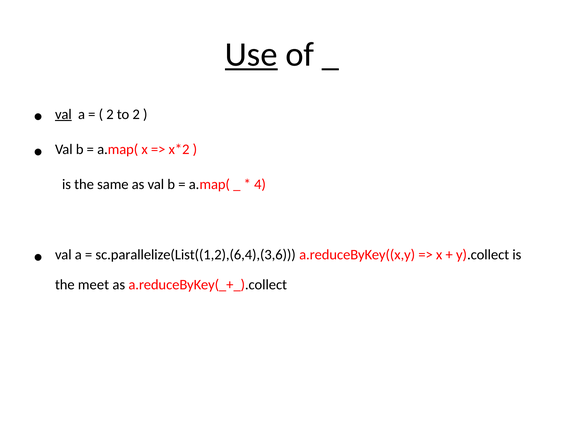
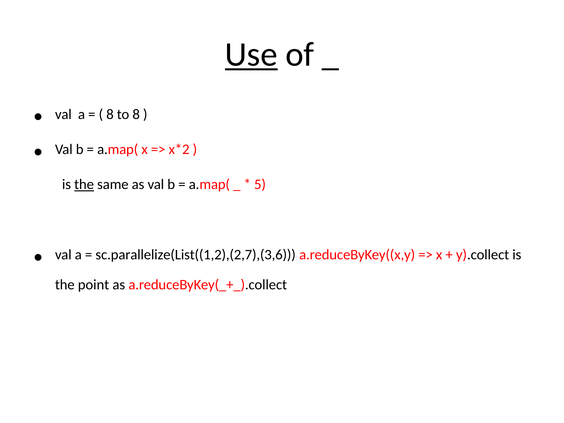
val at (63, 114) underline: present -> none
2 at (110, 114): 2 -> 8
to 2: 2 -> 8
the at (84, 184) underline: none -> present
4: 4 -> 5
sc.parallelize(List((1,2),(6,4),(3,6: sc.parallelize(List((1,2),(6,4),(3,6 -> sc.parallelize(List((1,2),(2,7),(3,6
meet: meet -> point
